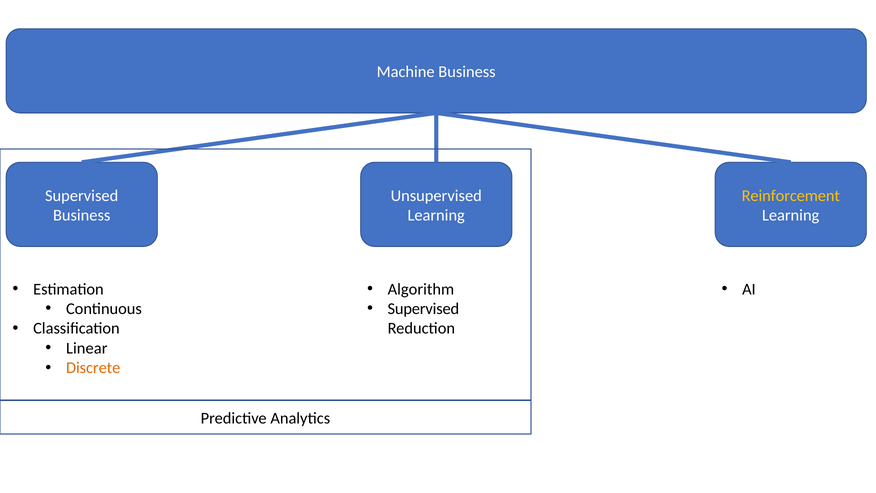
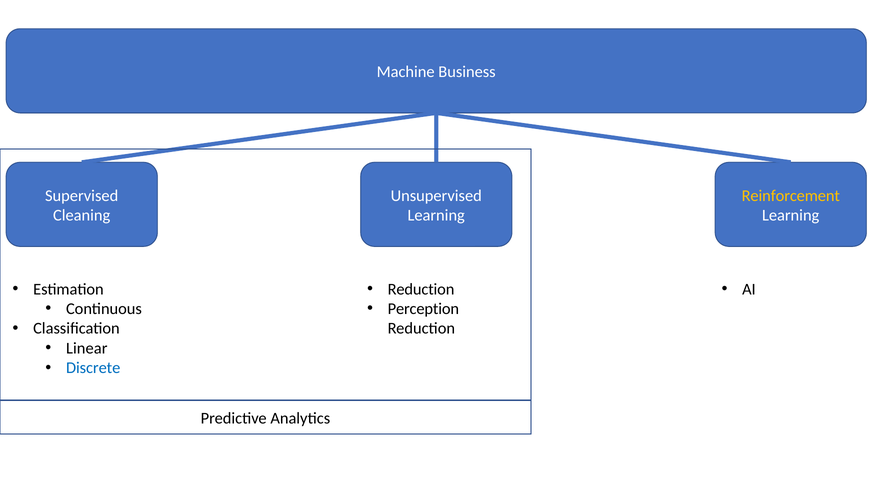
Business at (82, 215): Business -> Cleaning
Algorithm at (421, 289): Algorithm -> Reduction
Supervised at (423, 309): Supervised -> Perception
Discrete colour: orange -> blue
